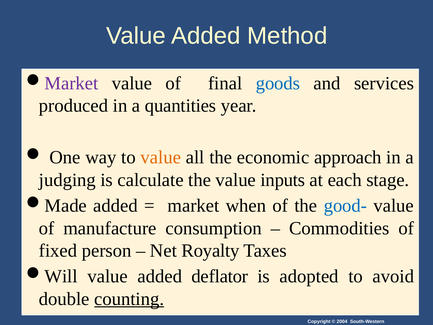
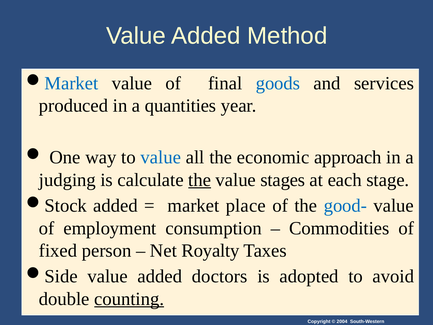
Market at (71, 83) colour: purple -> blue
value at (161, 157) colour: orange -> blue
the at (200, 180) underline: none -> present
inputs: inputs -> stages
Made: Made -> Stock
when: when -> place
manufacture: manufacture -> employment
Will: Will -> Side
deflator: deflator -> doctors
